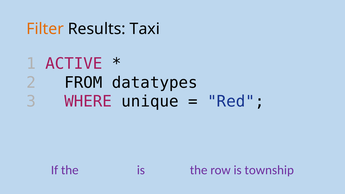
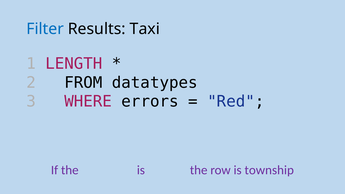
Filter colour: orange -> blue
ACTIVE: ACTIVE -> LENGTH
unique: unique -> errors
